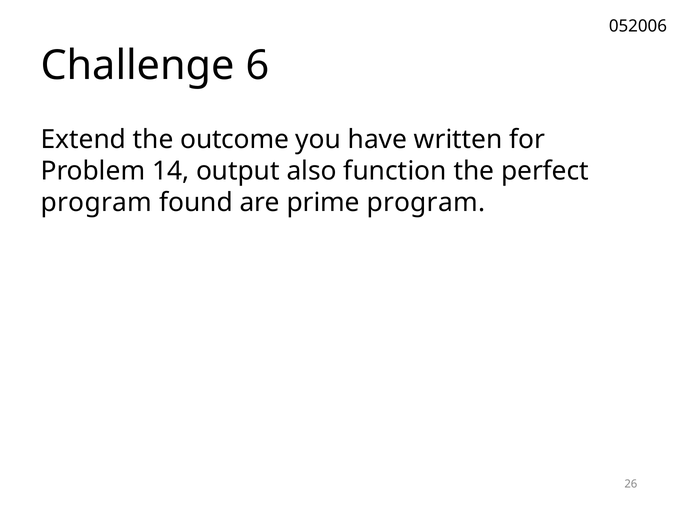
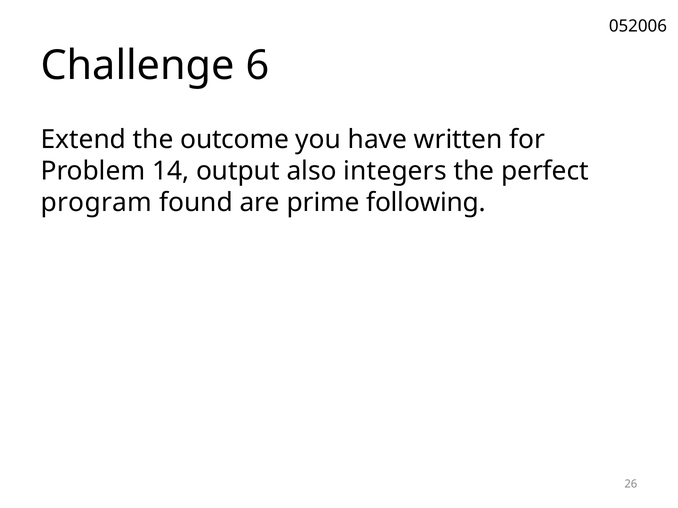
function: function -> integers
prime program: program -> following
